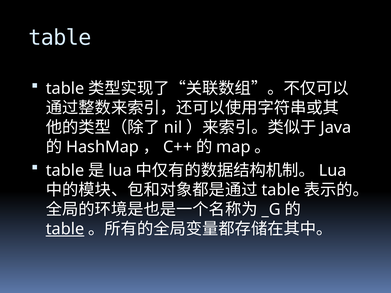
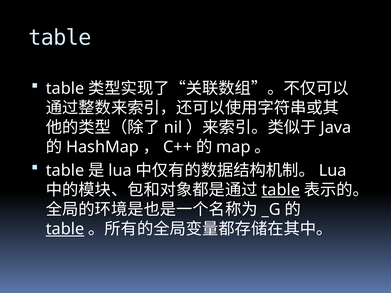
table at (281, 190) underline: none -> present
